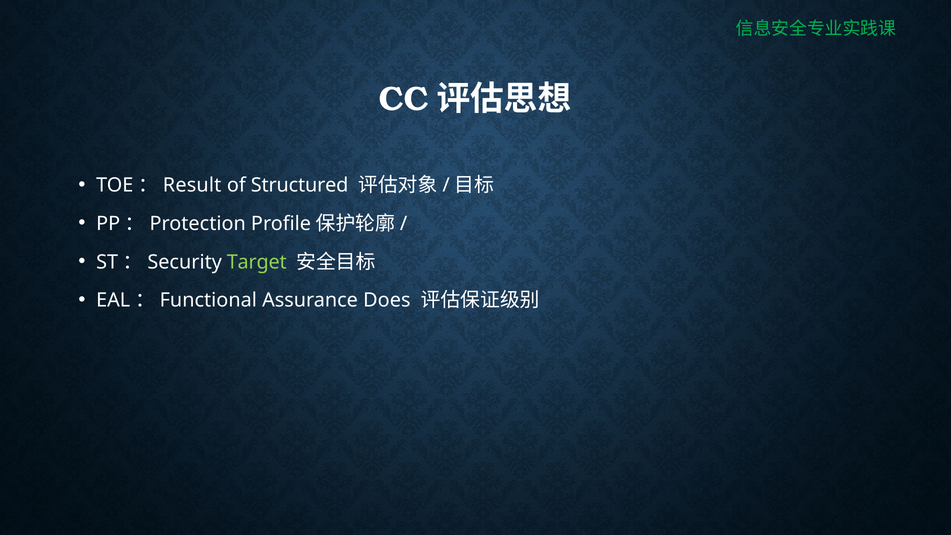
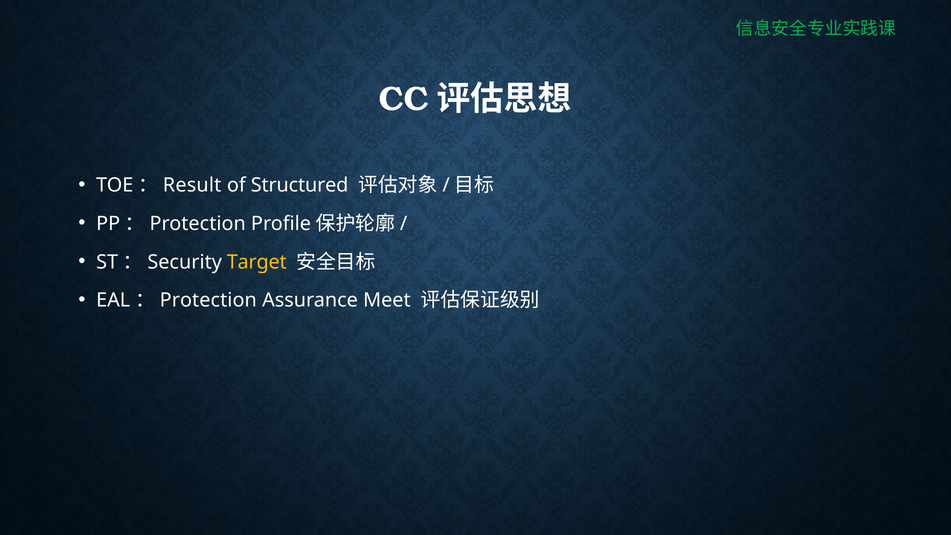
Target colour: light green -> yellow
Functional at (208, 300): Functional -> Protection
Does: Does -> Meet
